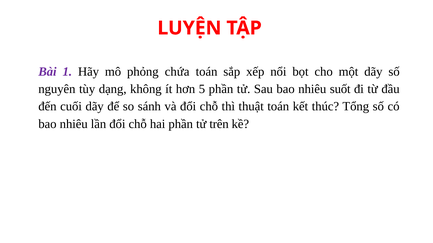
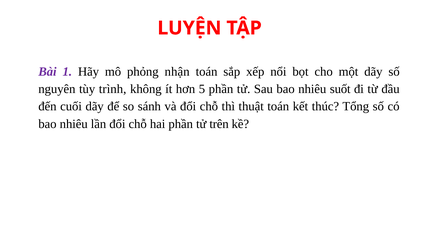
chứa: chứa -> nhận
dạng: dạng -> trình
